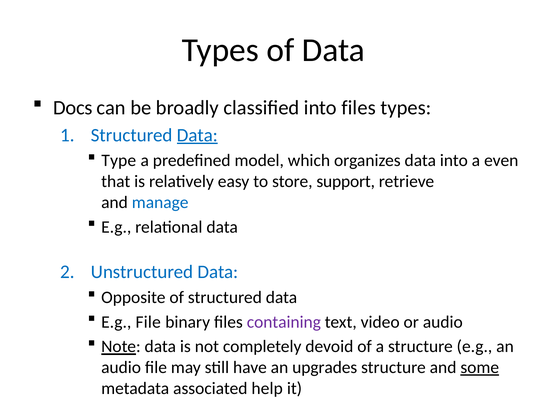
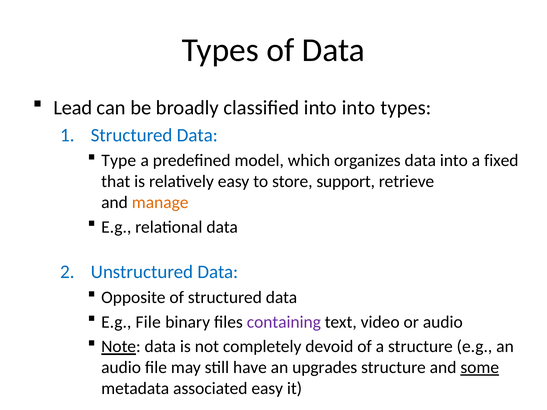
Docs: Docs -> Lead
into files: files -> into
Data at (197, 135) underline: present -> none
even: even -> fixed
manage colour: blue -> orange
associated help: help -> easy
